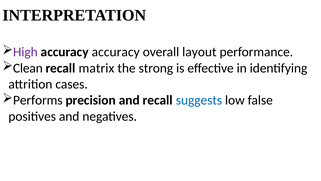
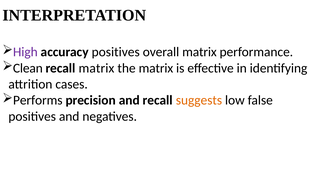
accuracy accuracy: accuracy -> positives
overall layout: layout -> matrix
the strong: strong -> matrix
suggests colour: blue -> orange
